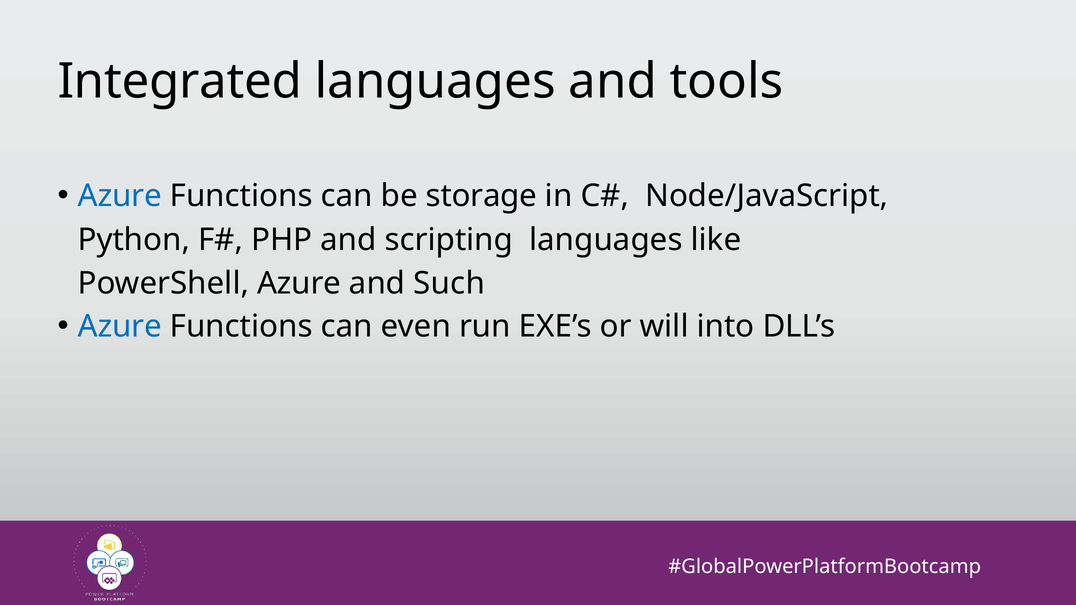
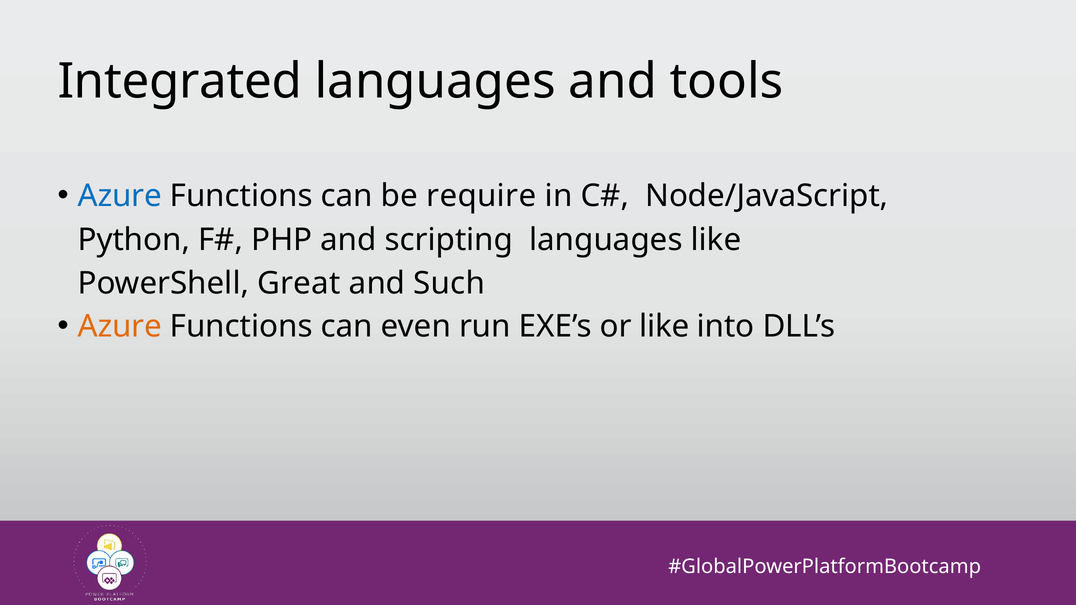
storage: storage -> require
PowerShell Azure: Azure -> Great
Azure at (120, 327) colour: blue -> orange
or will: will -> like
